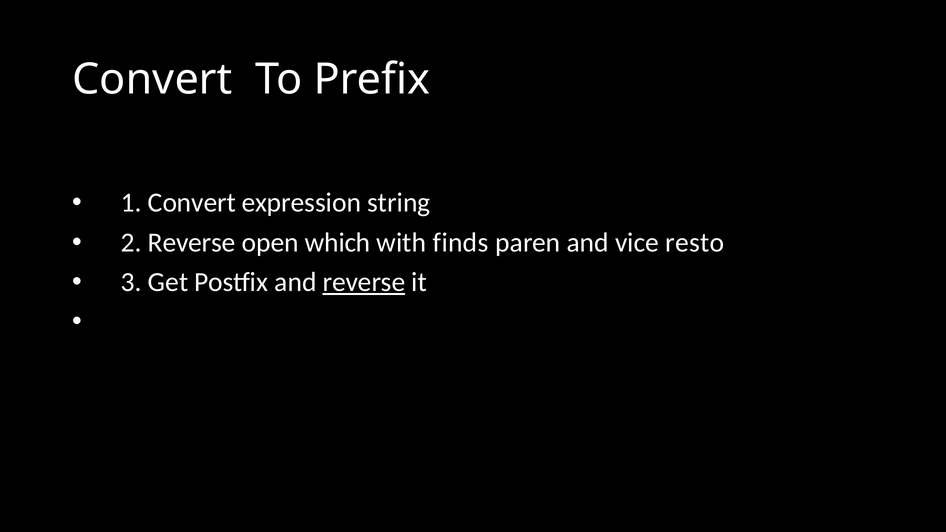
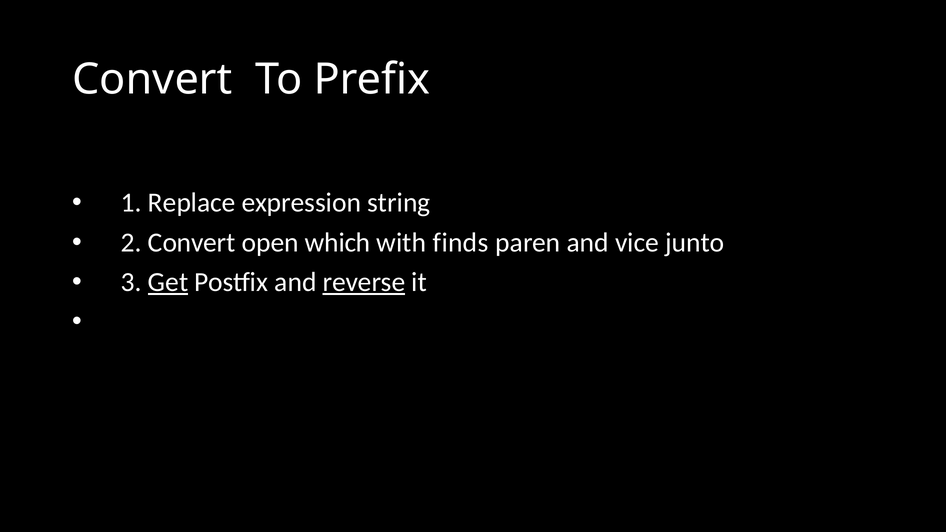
1 Convert: Convert -> Replace
2 Reverse: Reverse -> Convert
resto: resto -> junto
Get underline: none -> present
